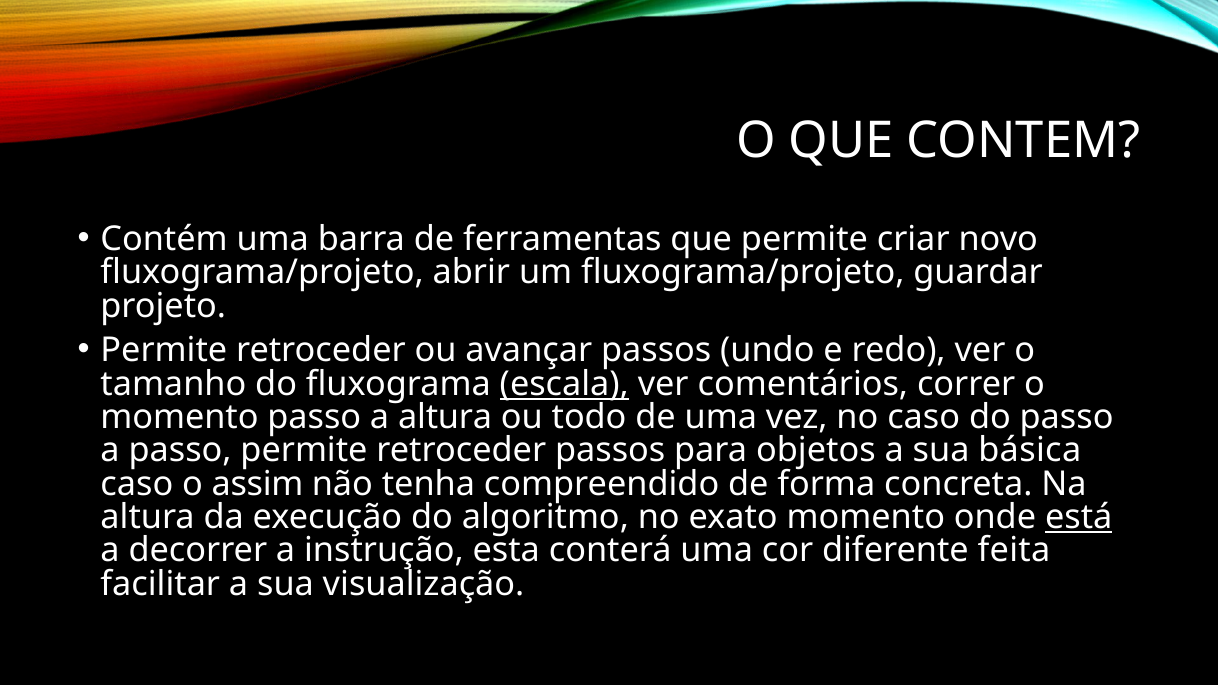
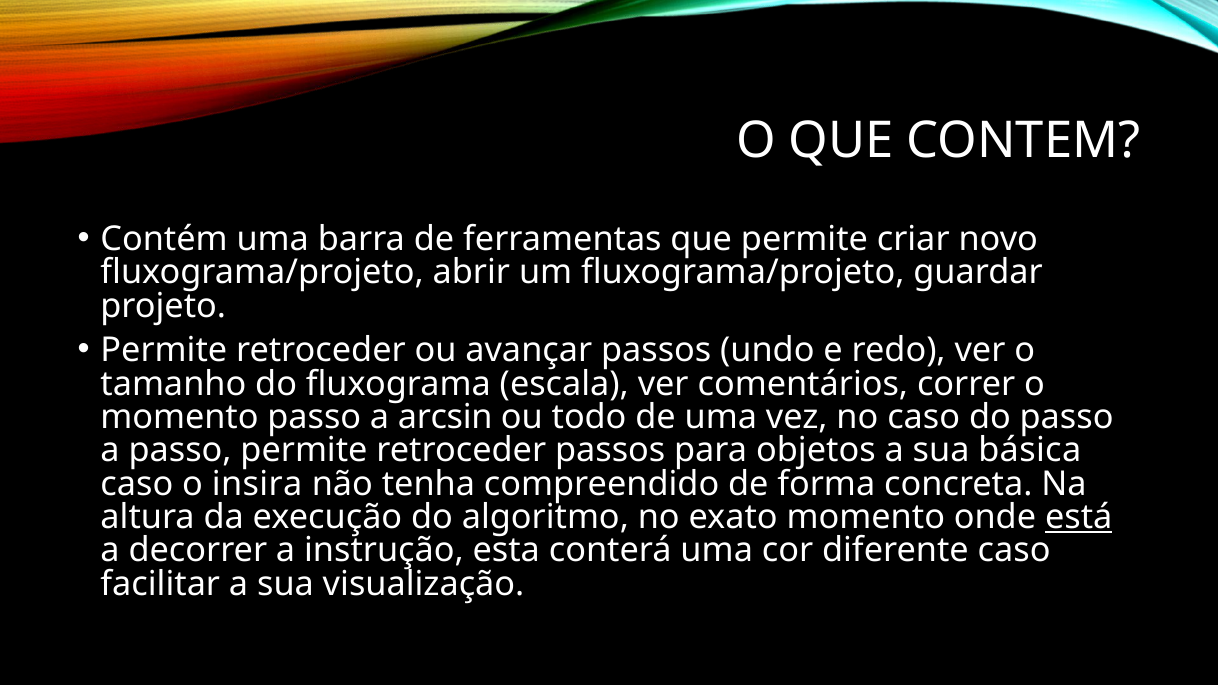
escala underline: present -> none
a altura: altura -> arcsin
assim: assim -> insira
diferente feita: feita -> caso
